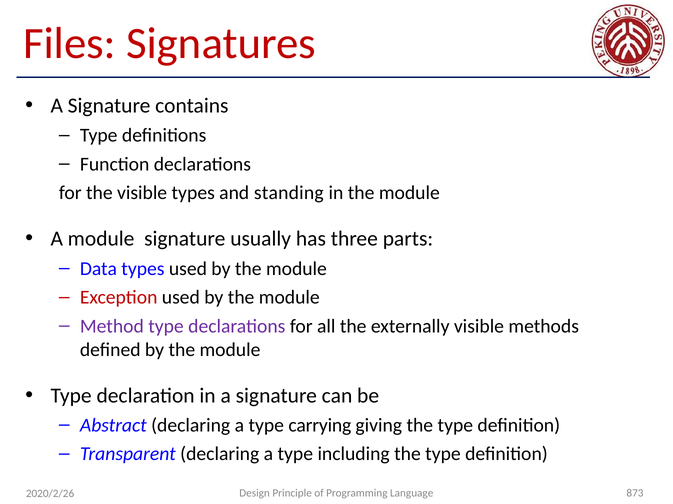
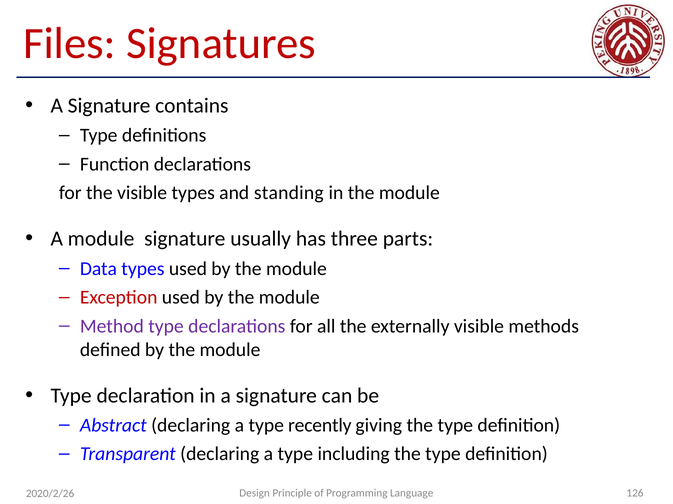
carrying: carrying -> recently
873: 873 -> 126
